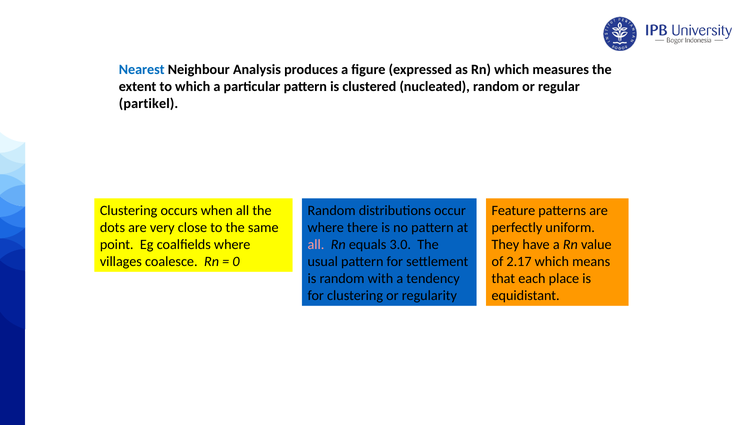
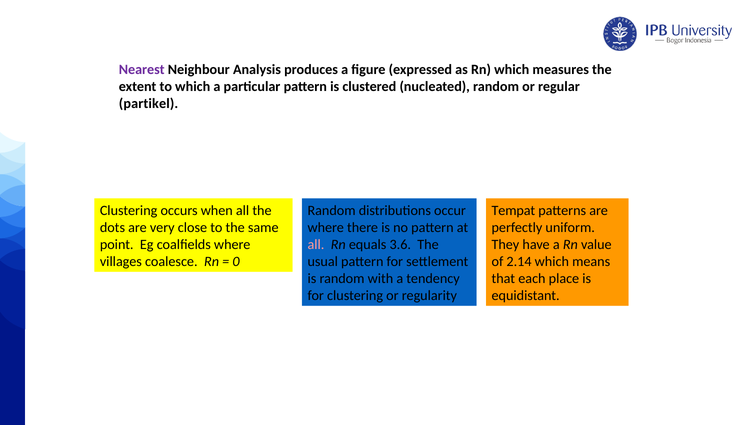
Nearest colour: blue -> purple
Feature: Feature -> Tempat
3.0: 3.0 -> 3.6
2.17: 2.17 -> 2.14
